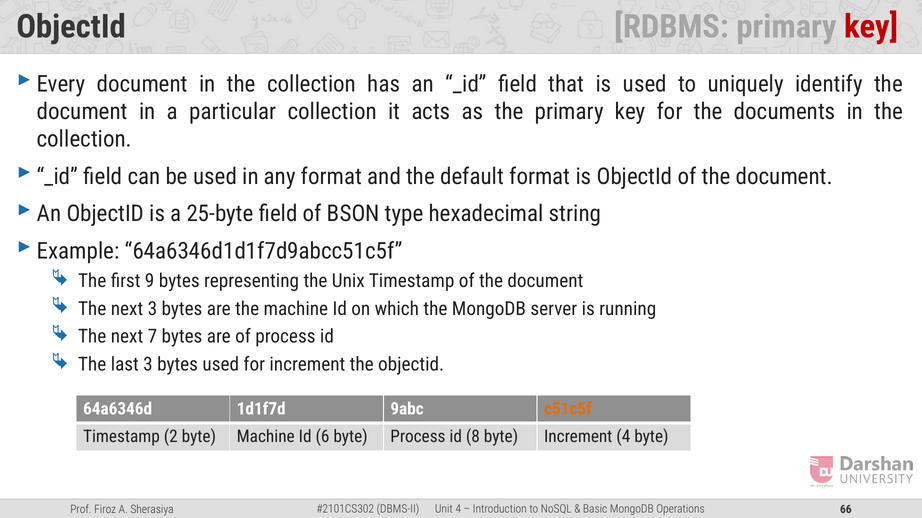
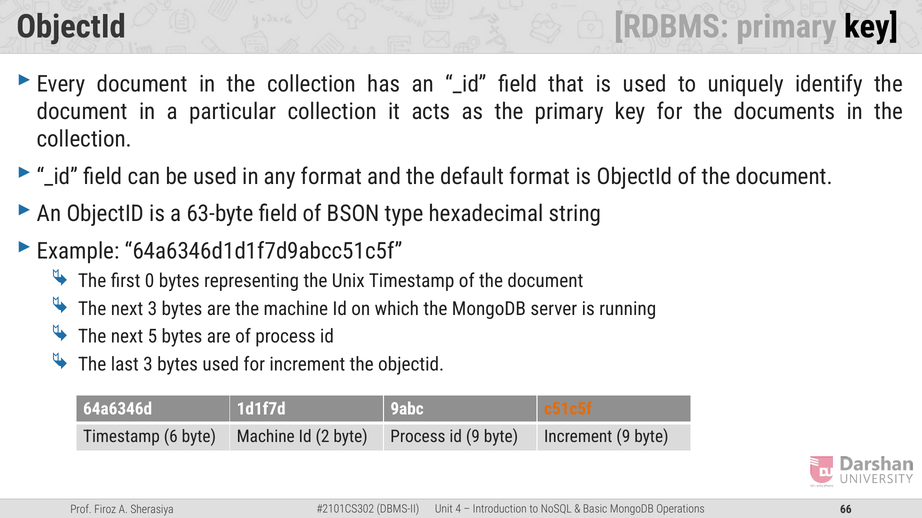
key at (871, 27) colour: red -> black
25-byte: 25-byte -> 63-byte
9: 9 -> 0
7: 7 -> 5
2: 2 -> 6
6: 6 -> 2
id 8: 8 -> 9
Increment 4: 4 -> 9
